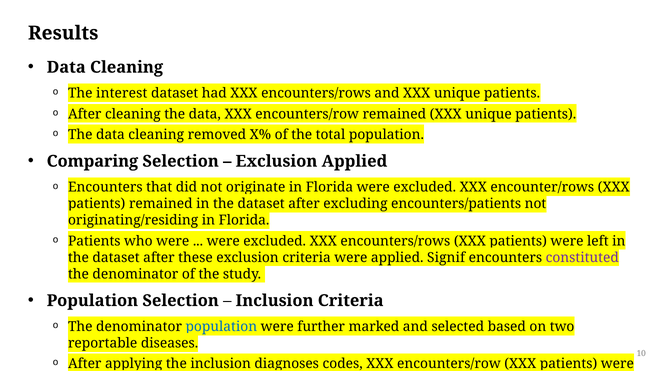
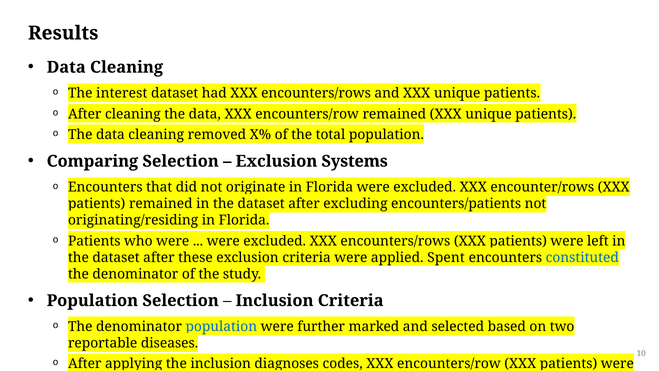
Exclusion Applied: Applied -> Systems
Signif: Signif -> Spent
constituted colour: purple -> blue
